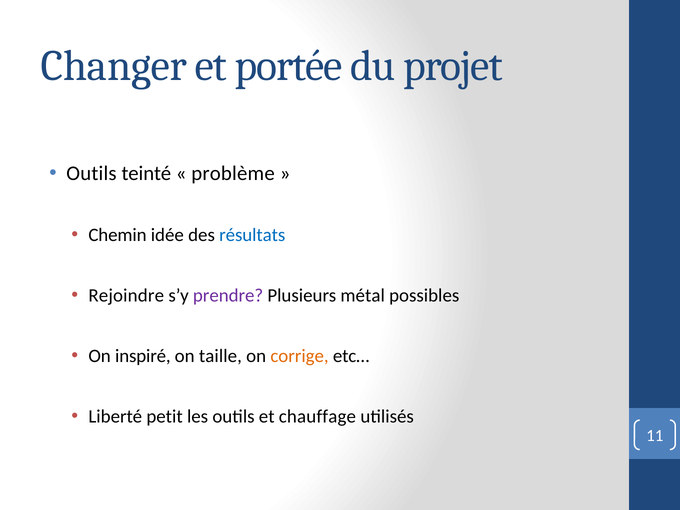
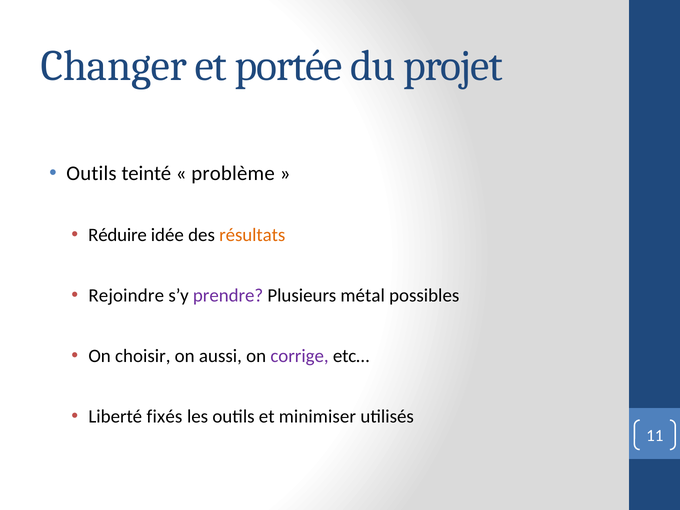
Chemin: Chemin -> Réduire
résultats colour: blue -> orange
inspiré: inspiré -> choisir
taille: taille -> aussi
corrige colour: orange -> purple
petit: petit -> fixés
chauffage: chauffage -> minimiser
